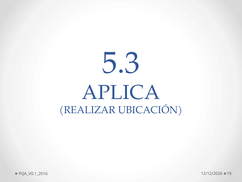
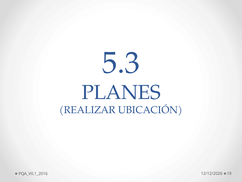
APLICA: APLICA -> PLANES
